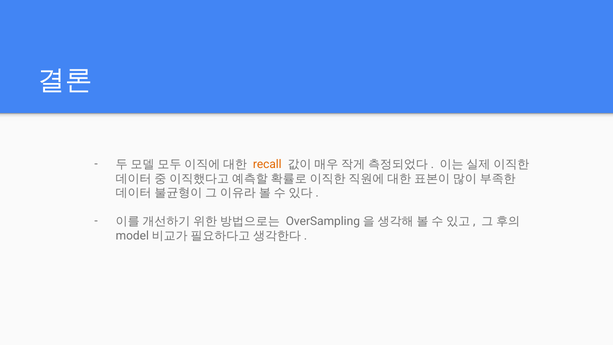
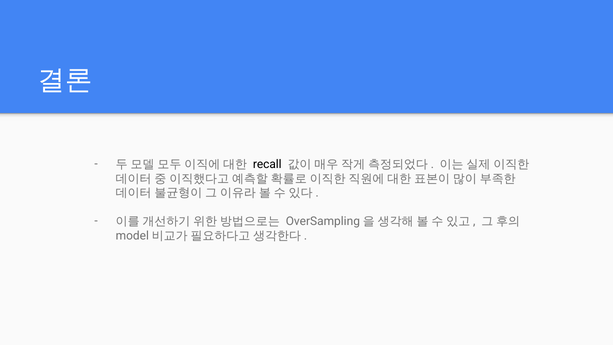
recall colour: orange -> black
